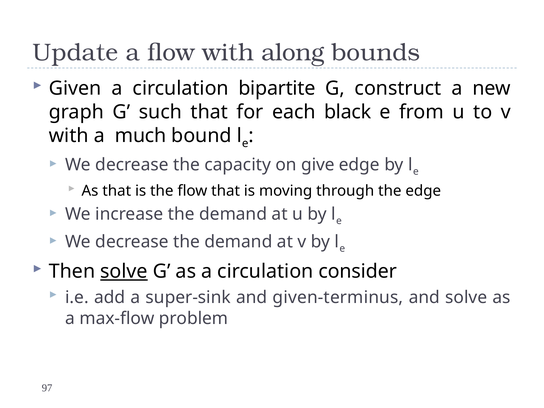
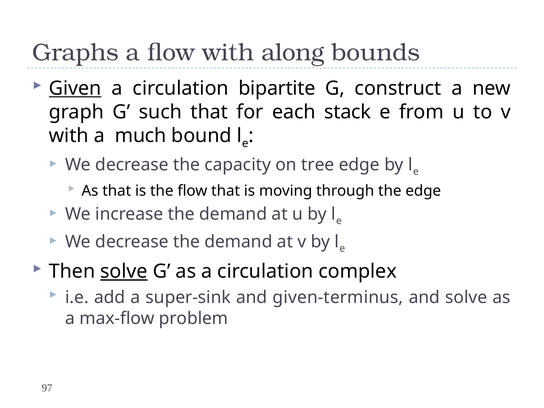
Update: Update -> Graphs
Given underline: none -> present
black: black -> stack
give: give -> tree
consider: consider -> complex
